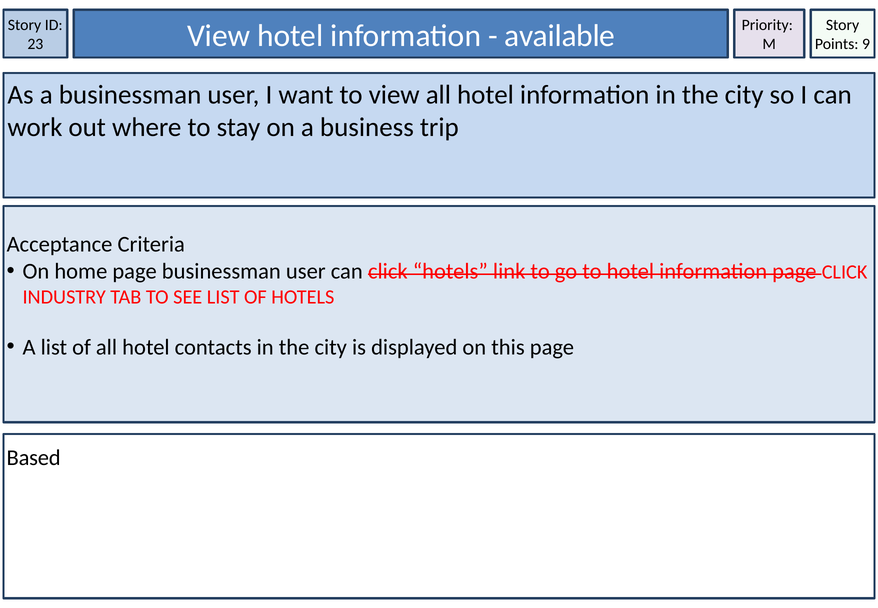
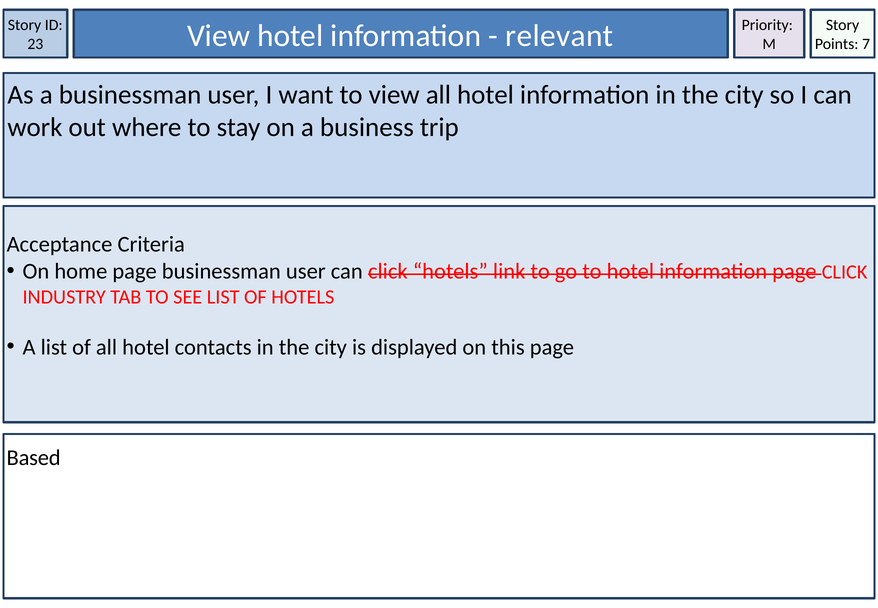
available: available -> relevant
9: 9 -> 7
